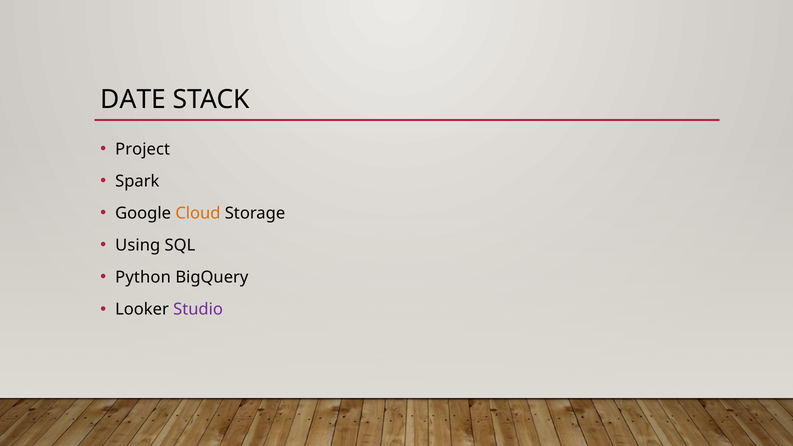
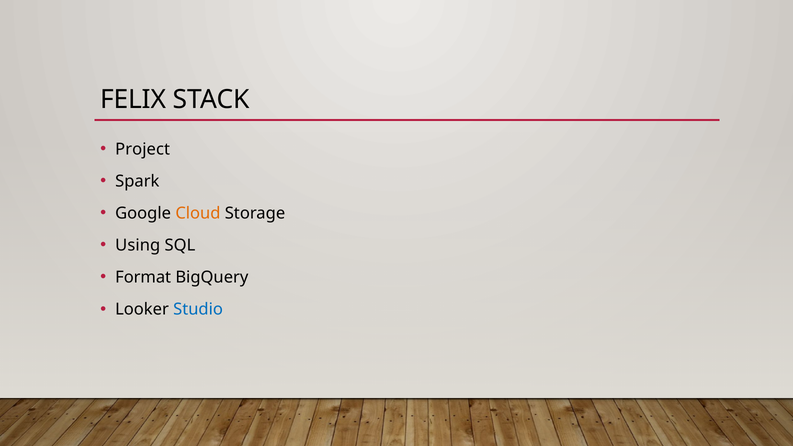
DATE: DATE -> FELIX
Python: Python -> Format
Studio colour: purple -> blue
